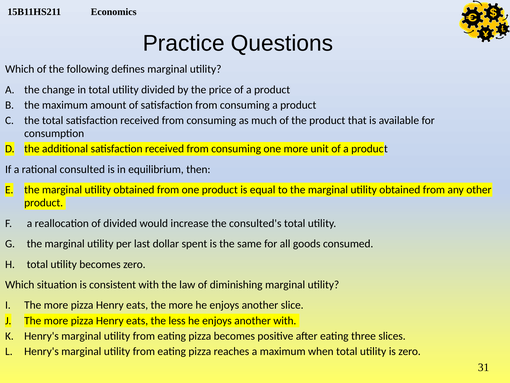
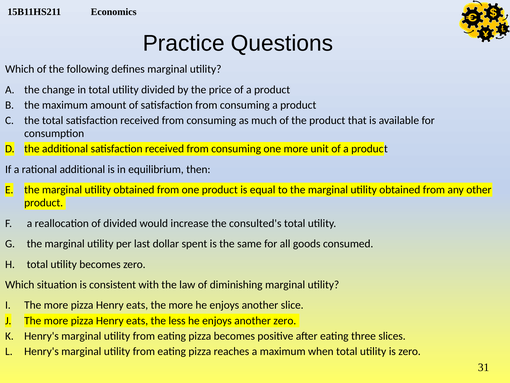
rational consulted: consulted -> additional
another with: with -> zero
